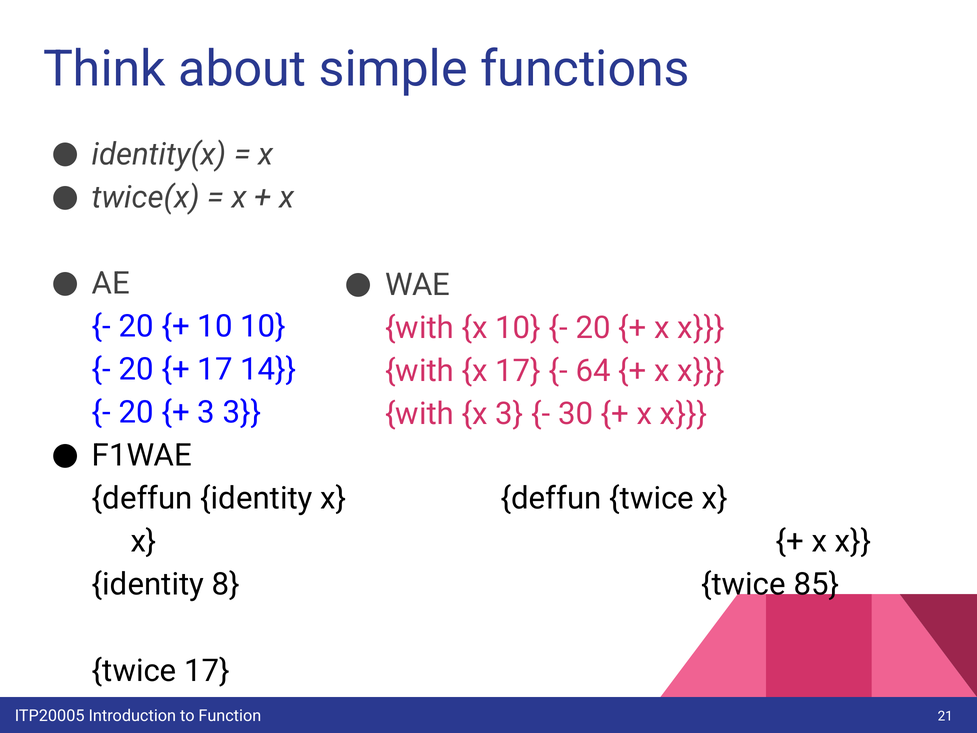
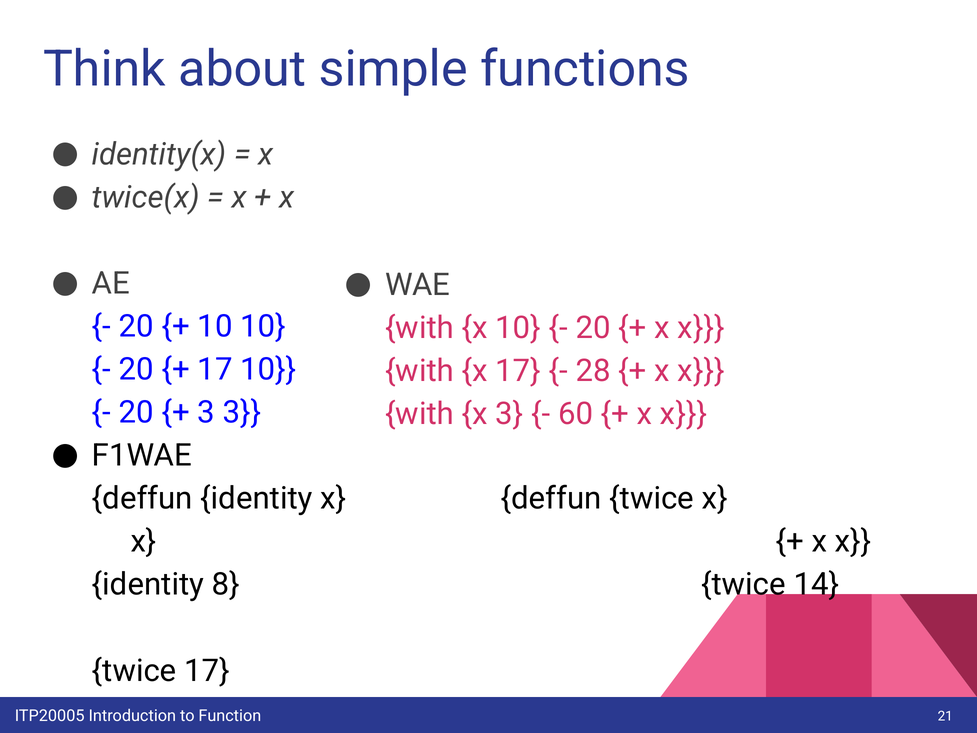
17 14: 14 -> 10
64: 64 -> 28
30: 30 -> 60
85: 85 -> 14
